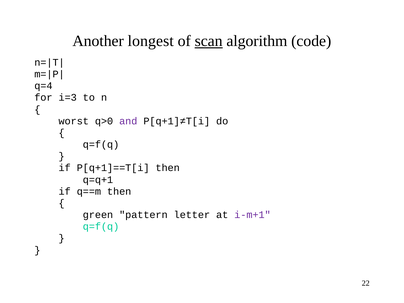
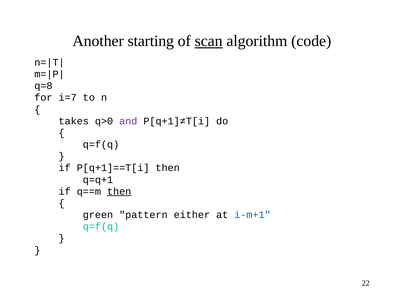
longest: longest -> starting
q=4: q=4 -> q=8
i=3: i=3 -> i=7
worst: worst -> takes
then at (119, 191) underline: none -> present
letter: letter -> either
i-m+1 colour: purple -> blue
